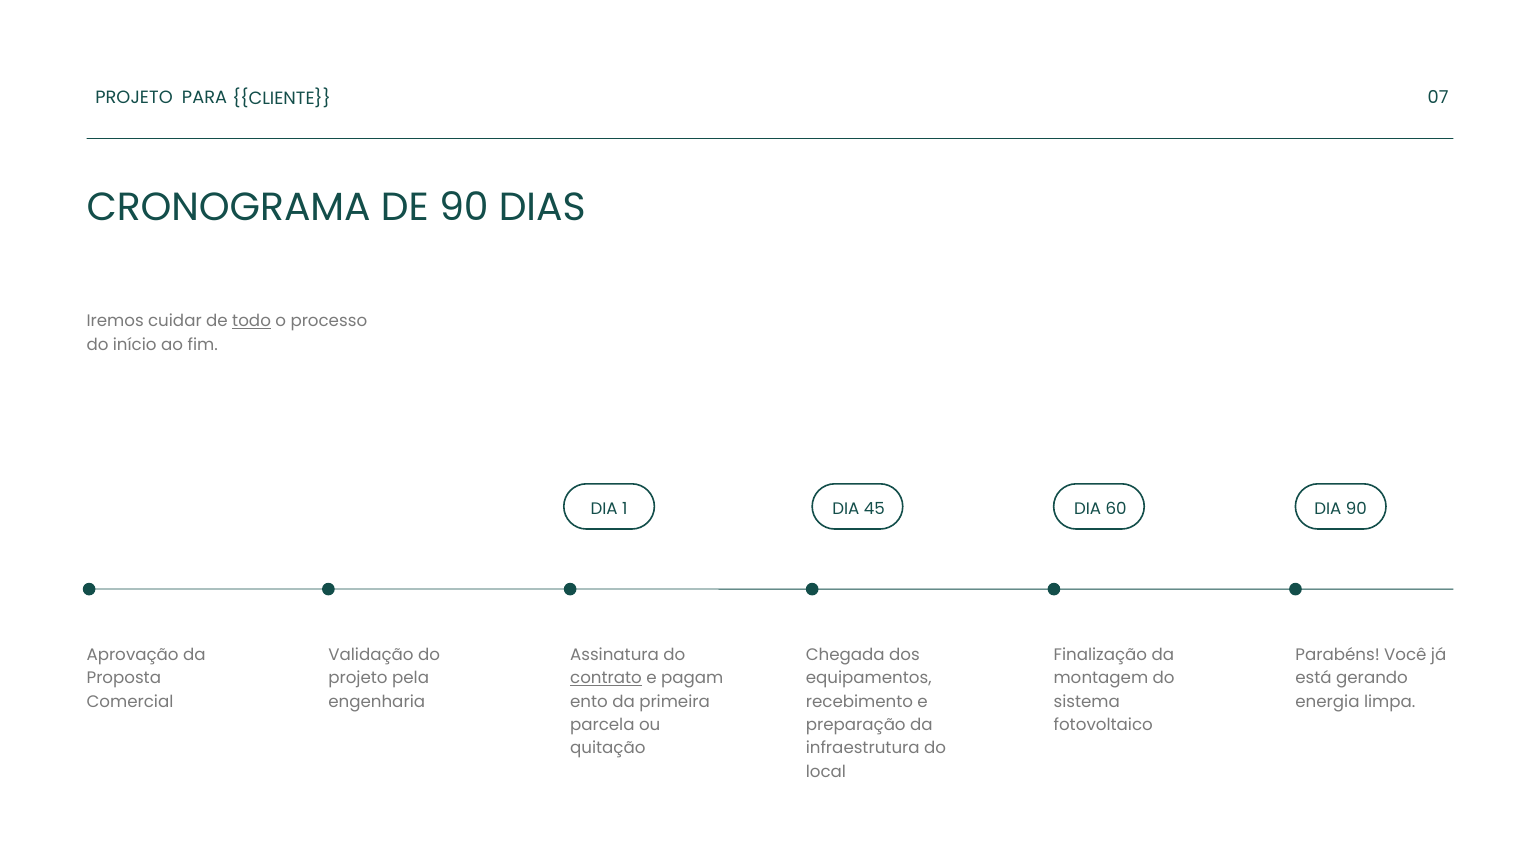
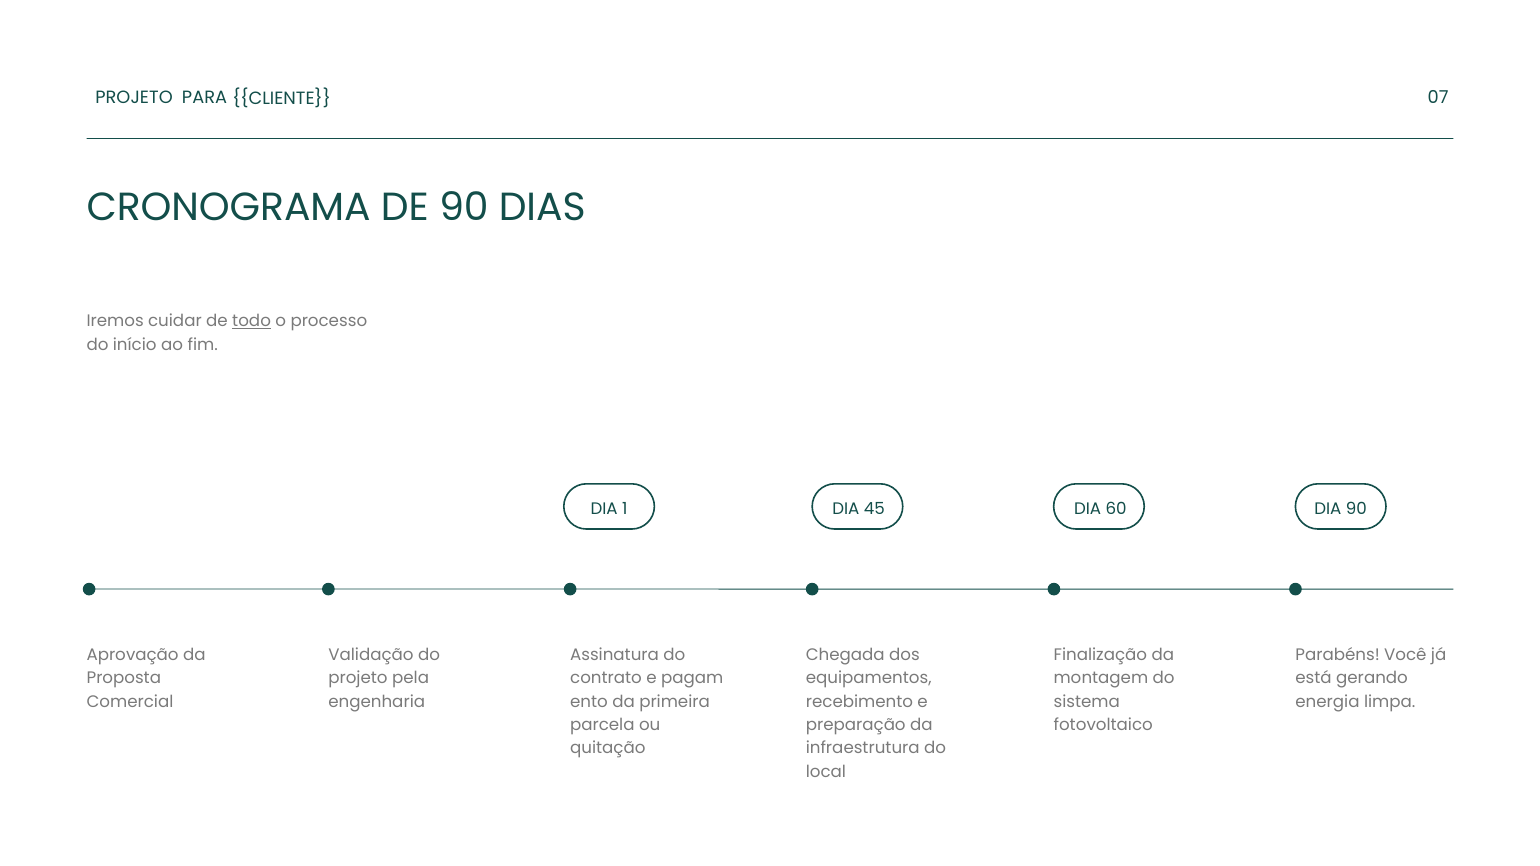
contrato underline: present -> none
